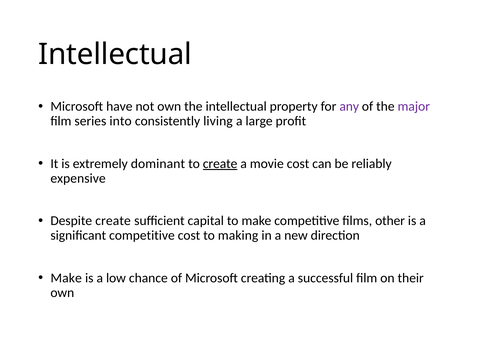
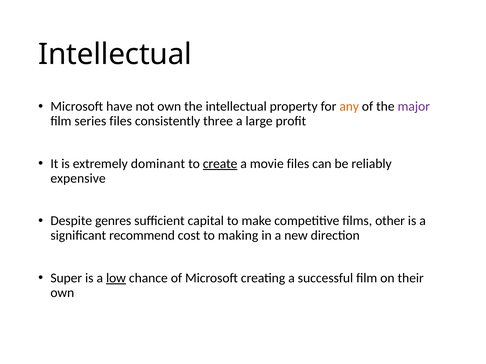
any colour: purple -> orange
series into: into -> files
living: living -> three
movie cost: cost -> files
Despite create: create -> genres
significant competitive: competitive -> recommend
Make at (66, 278): Make -> Super
low underline: none -> present
